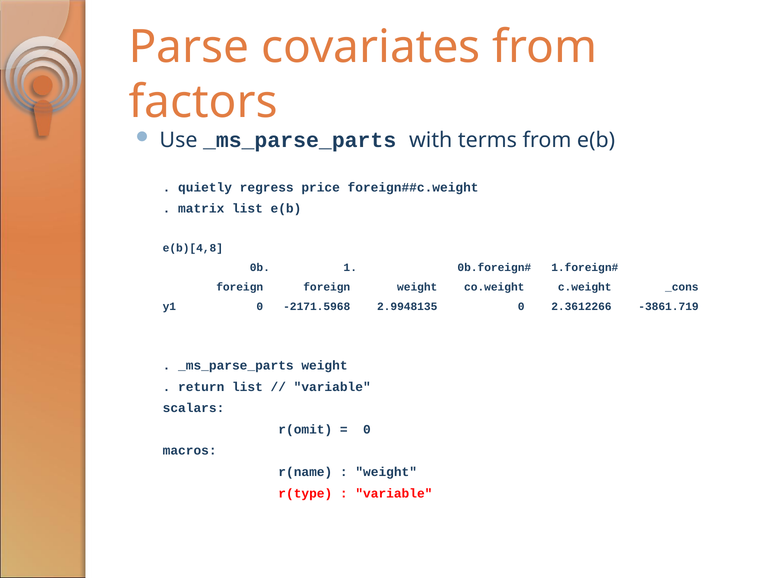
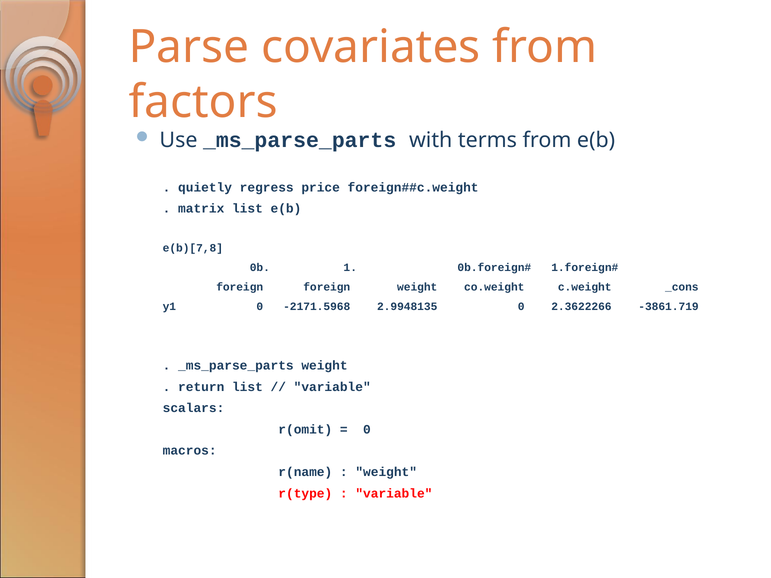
e(b)[4,8: e(b)[4,8 -> e(b)[7,8
2.3612266: 2.3612266 -> 2.3622266
